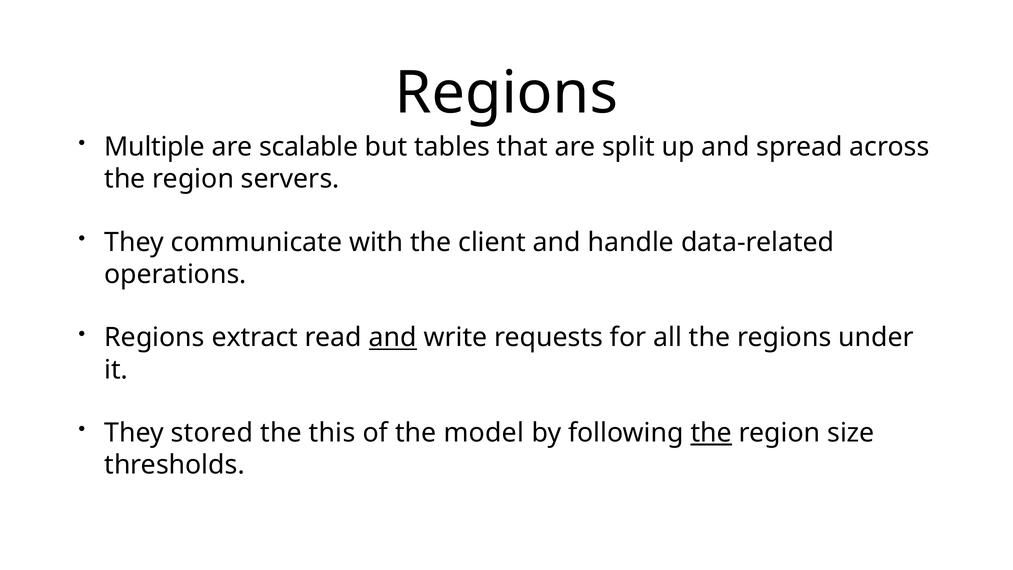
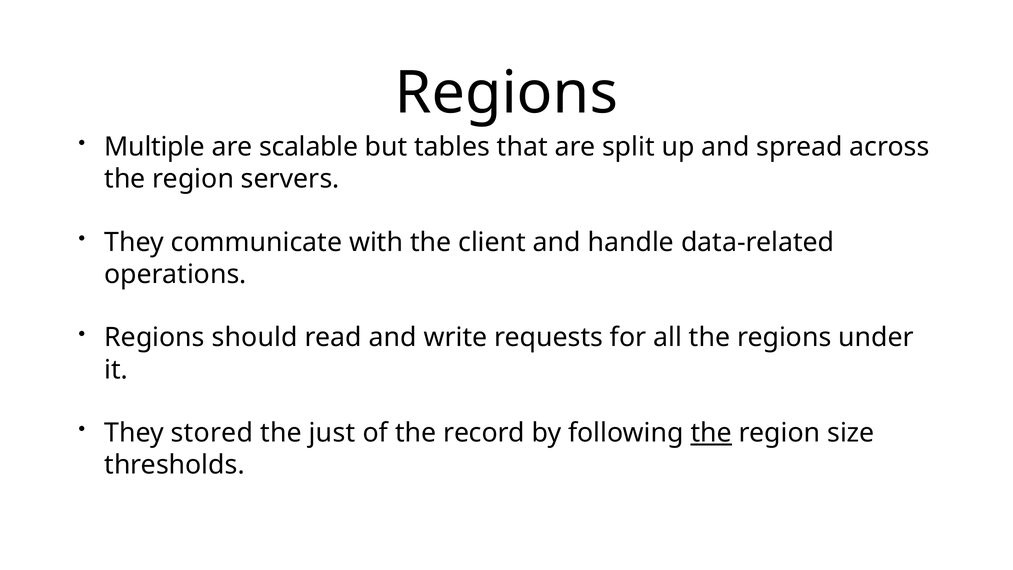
extract: extract -> should
and at (393, 338) underline: present -> none
this: this -> just
model: model -> record
